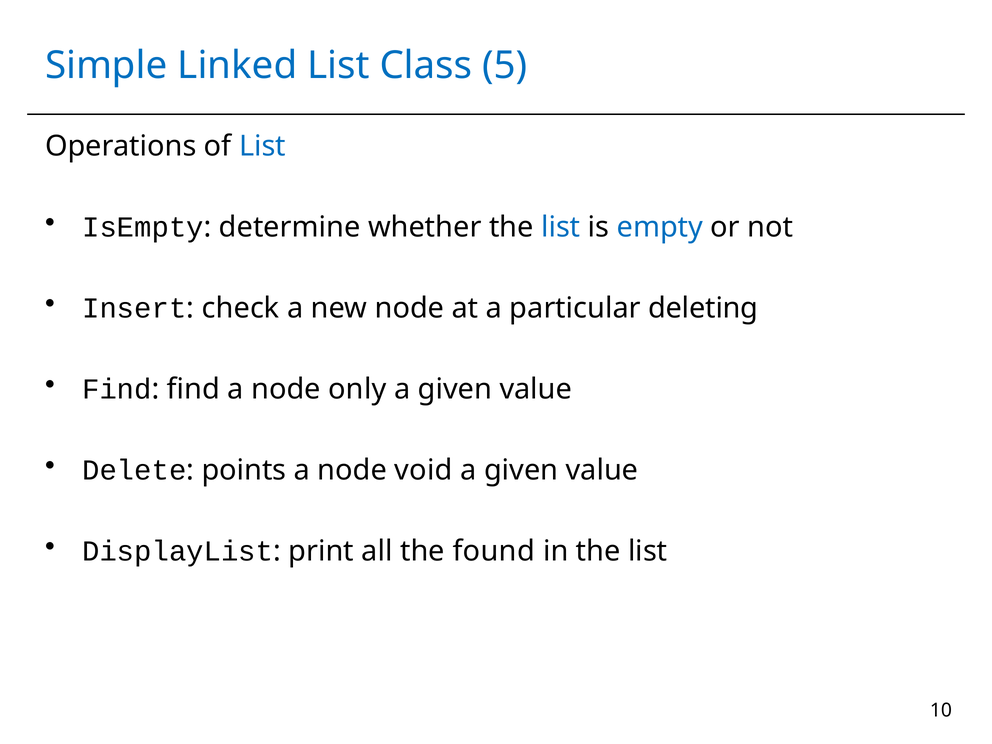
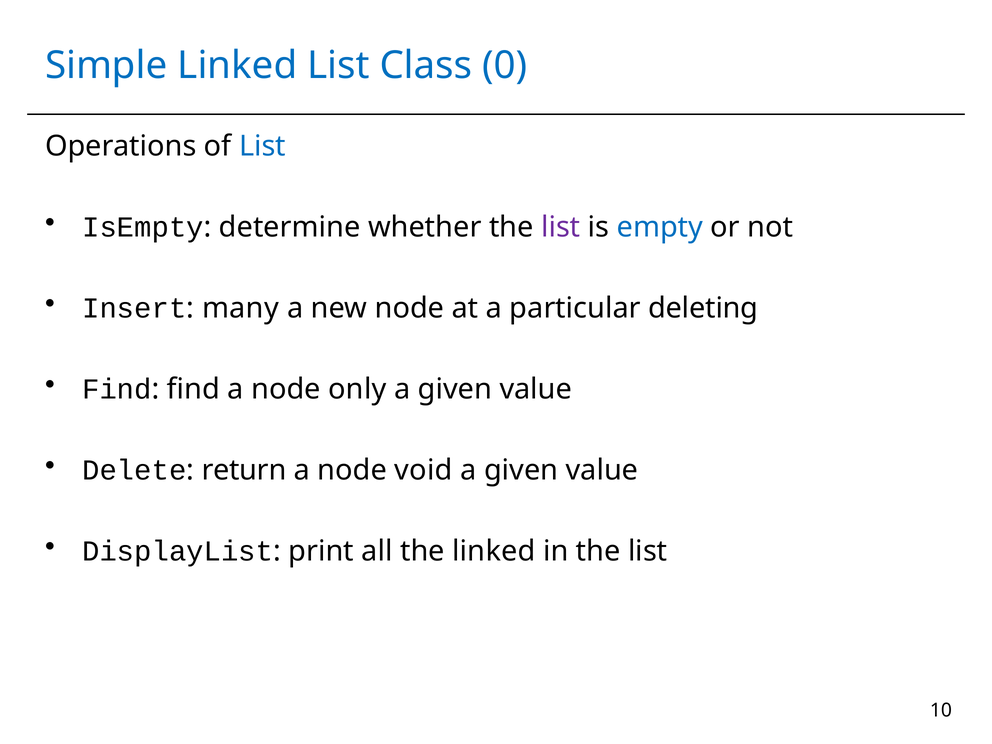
5: 5 -> 0
list at (561, 227) colour: blue -> purple
check: check -> many
points: points -> return
the found: found -> linked
